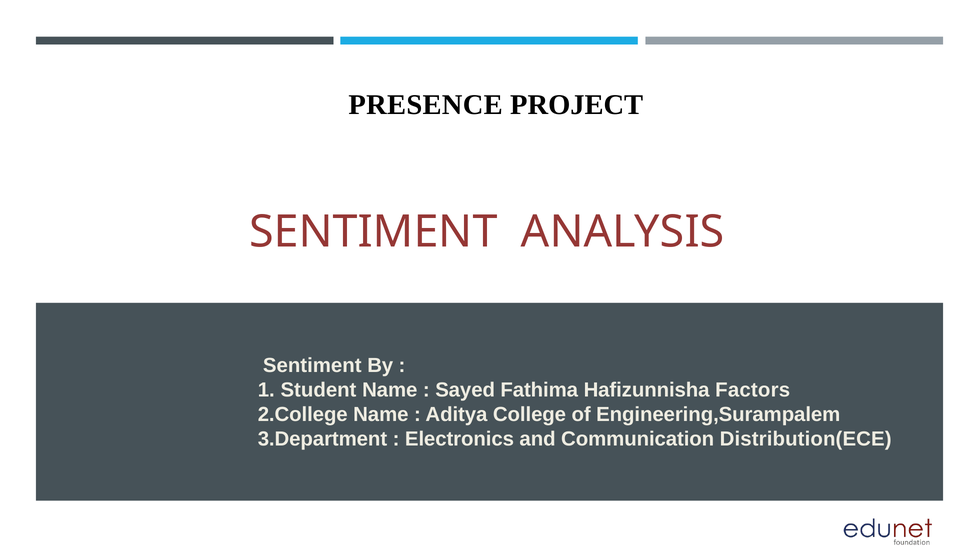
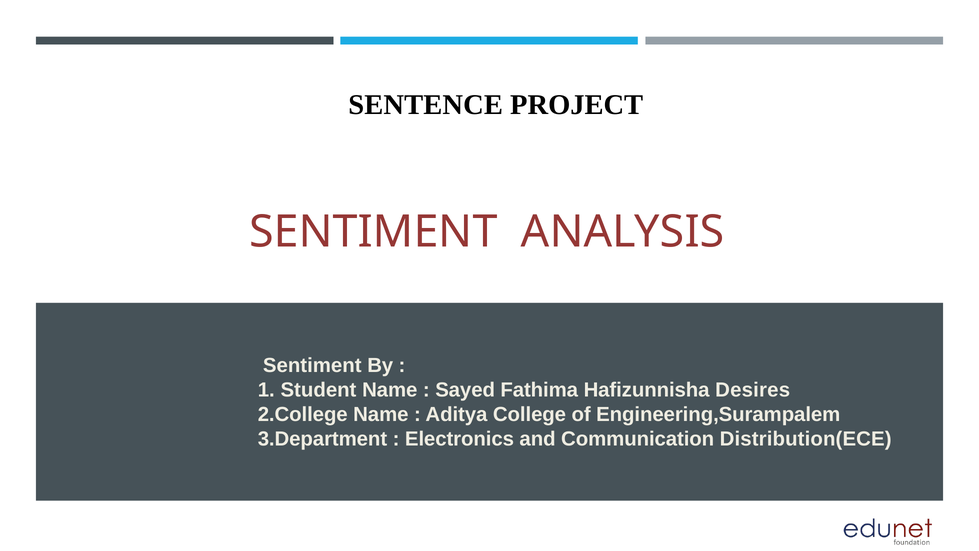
PRESENCE: PRESENCE -> SENTENCE
Factors: Factors -> Desires
